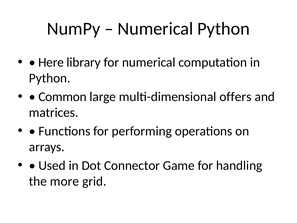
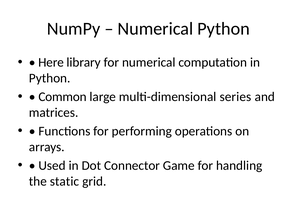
offers: offers -> series
more: more -> static
